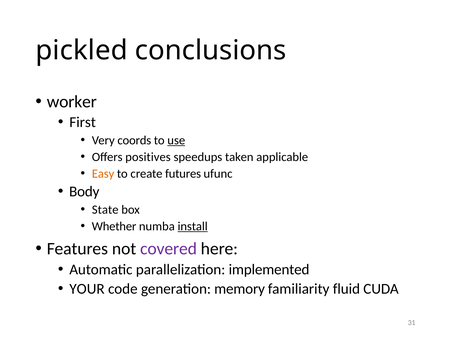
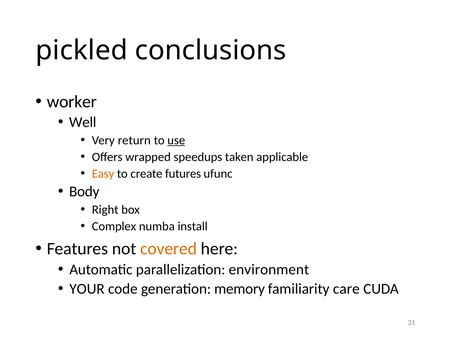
First: First -> Well
coords: coords -> return
positives: positives -> wrapped
State: State -> Right
Whether: Whether -> Complex
install underline: present -> none
covered colour: purple -> orange
implemented: implemented -> environment
fluid: fluid -> care
